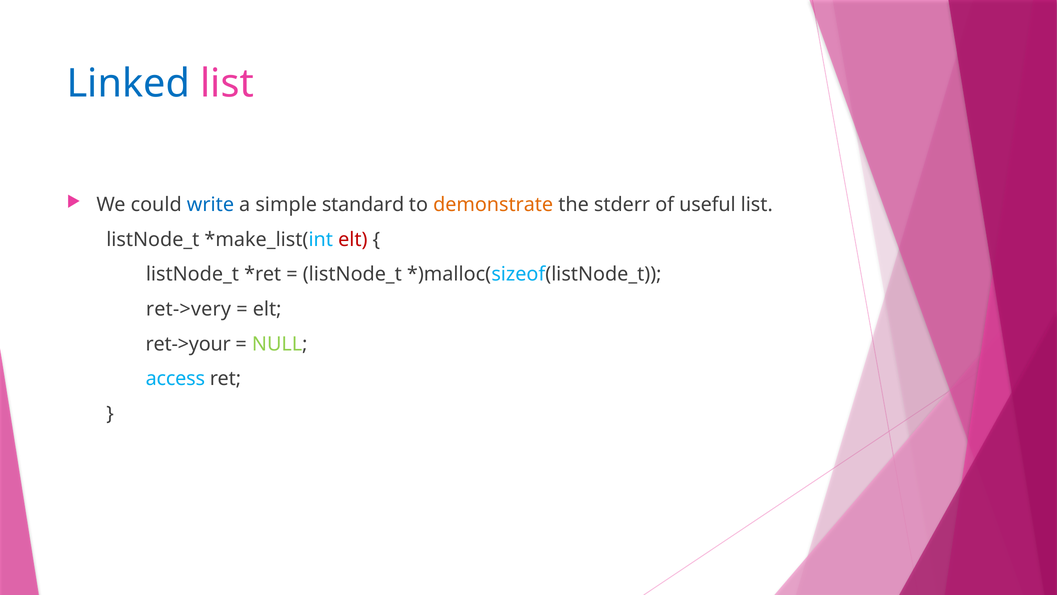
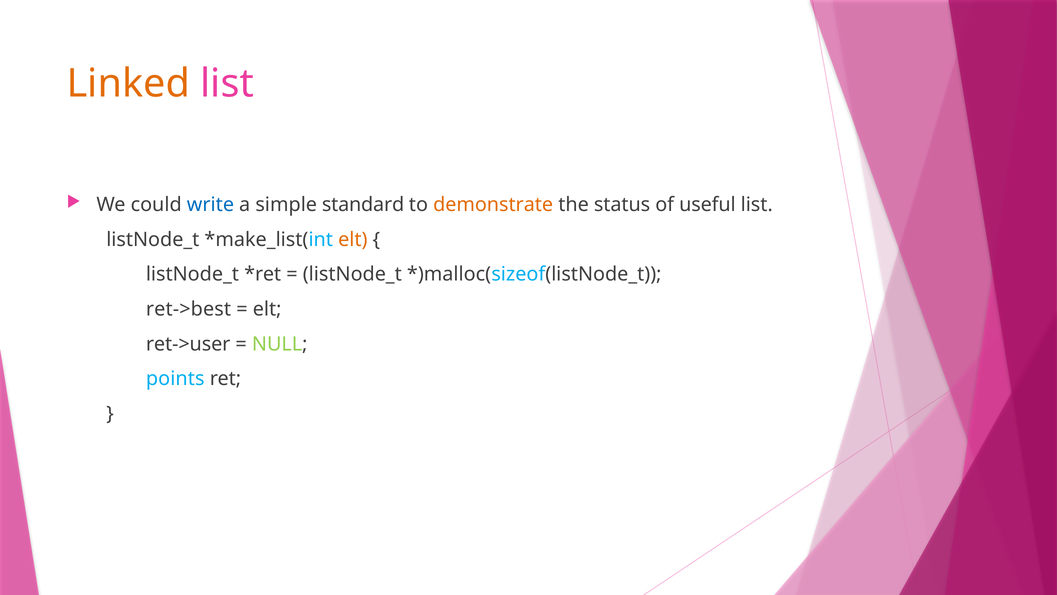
Linked colour: blue -> orange
stderr: stderr -> status
elt at (353, 239) colour: red -> orange
ret->very: ret->very -> ret->best
ret->your: ret->your -> ret->user
access: access -> points
